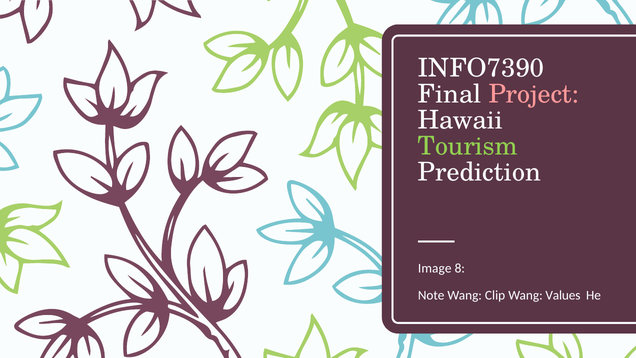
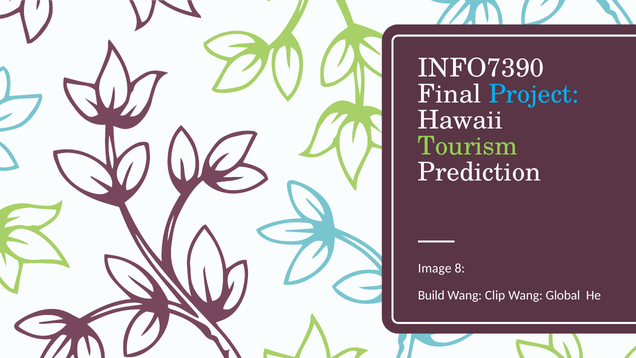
Project colour: pink -> light blue
Note: Note -> Build
Values: Values -> Global
